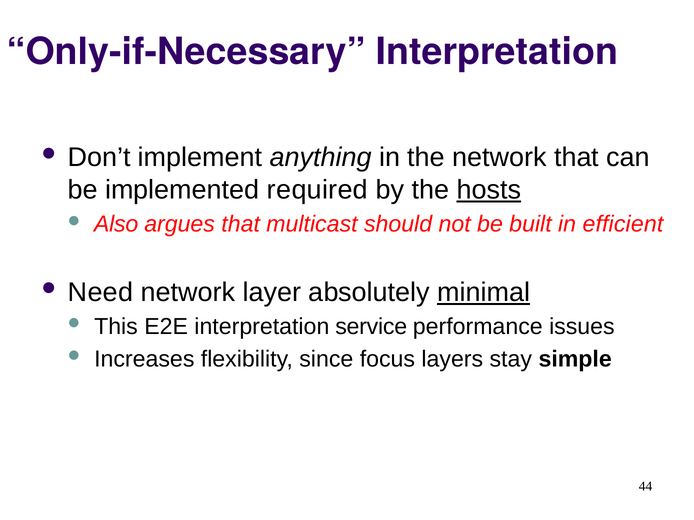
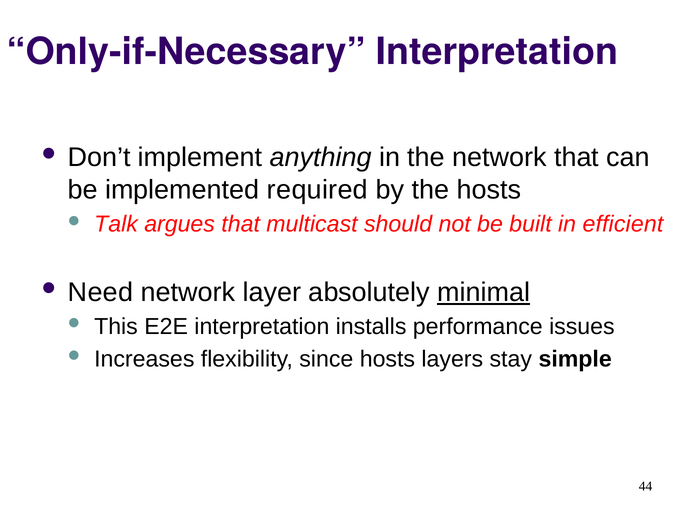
hosts at (489, 190) underline: present -> none
Also: Also -> Talk
service: service -> installs
since focus: focus -> hosts
